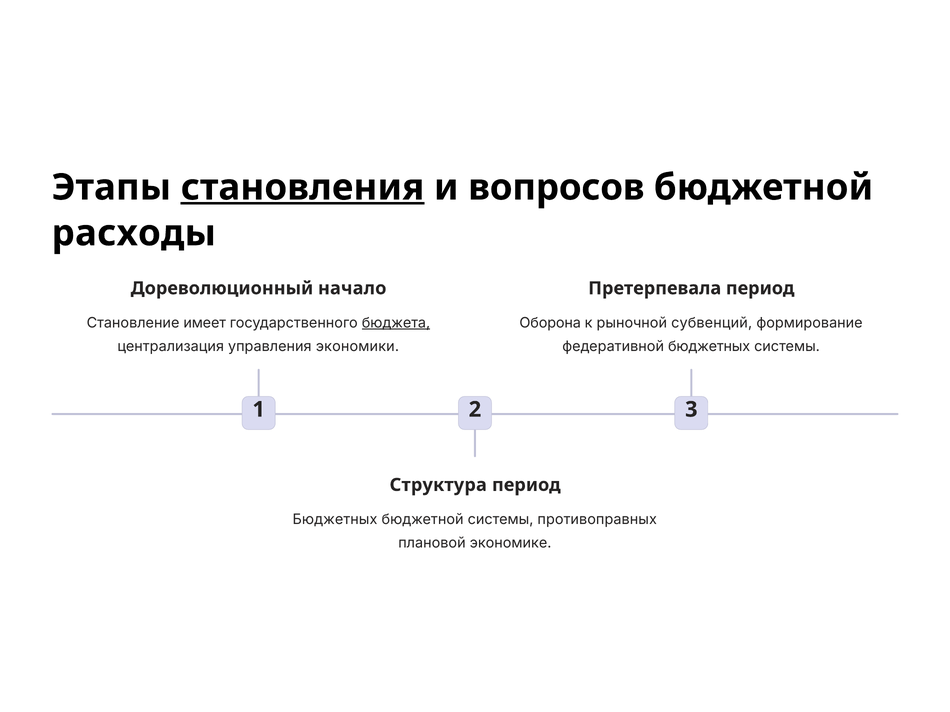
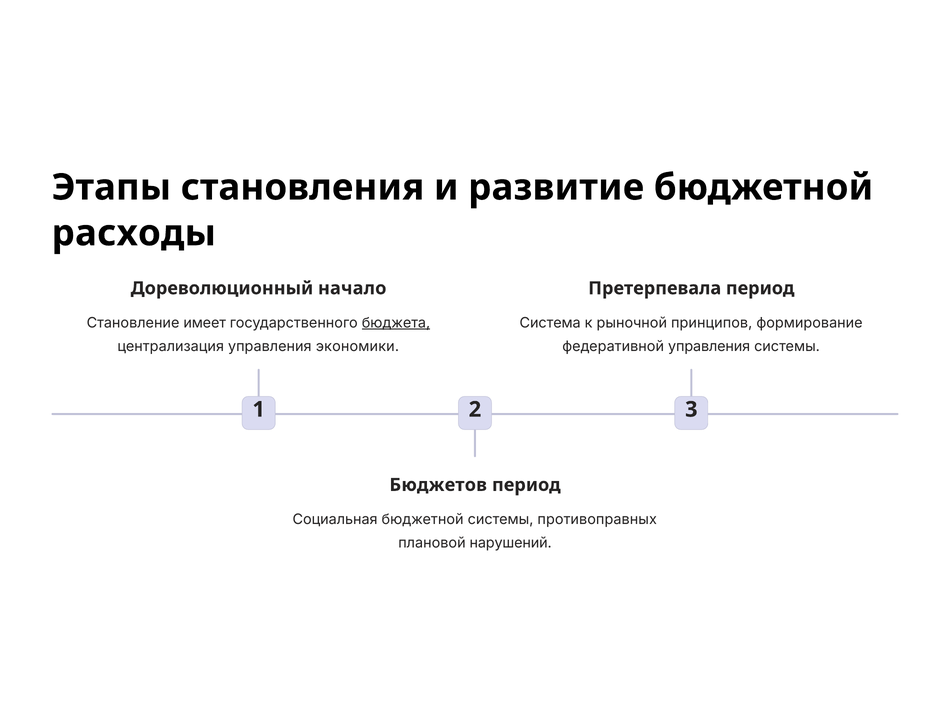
становления underline: present -> none
вопросов: вопросов -> развитие
Оборона: Оборона -> Система
субвенций: субвенций -> принципов
федеративной бюджетных: бюджетных -> управления
Структура: Структура -> Бюджетов
Бюджетных at (335, 520): Бюджетных -> Социальная
экономике: экономике -> нарушений
